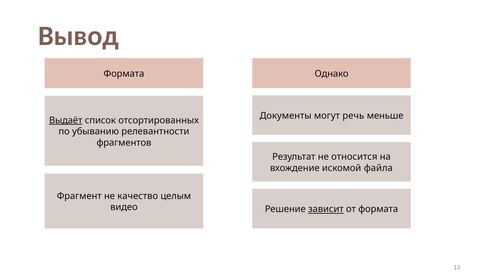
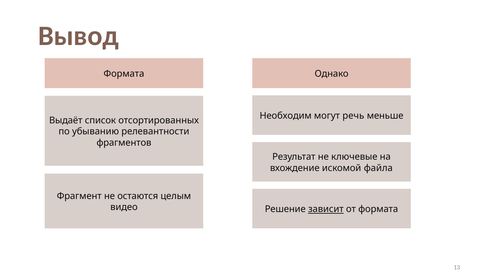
Документы: Документы -> Необходим
Выдаёт underline: present -> none
относится: относится -> ключевые
качество: качество -> остаются
